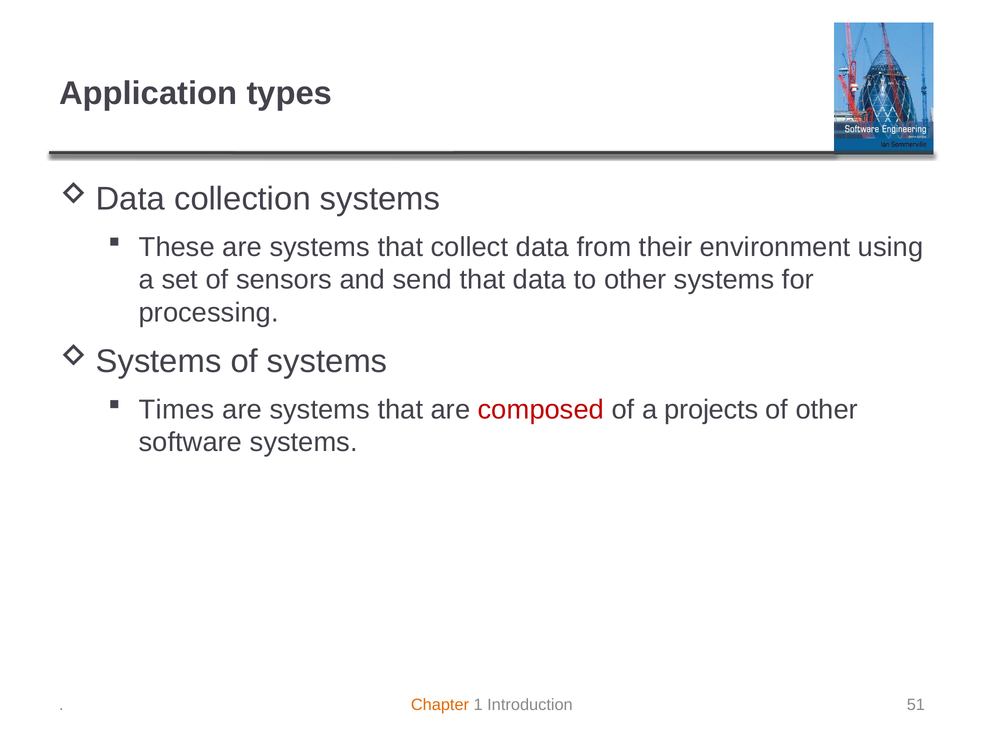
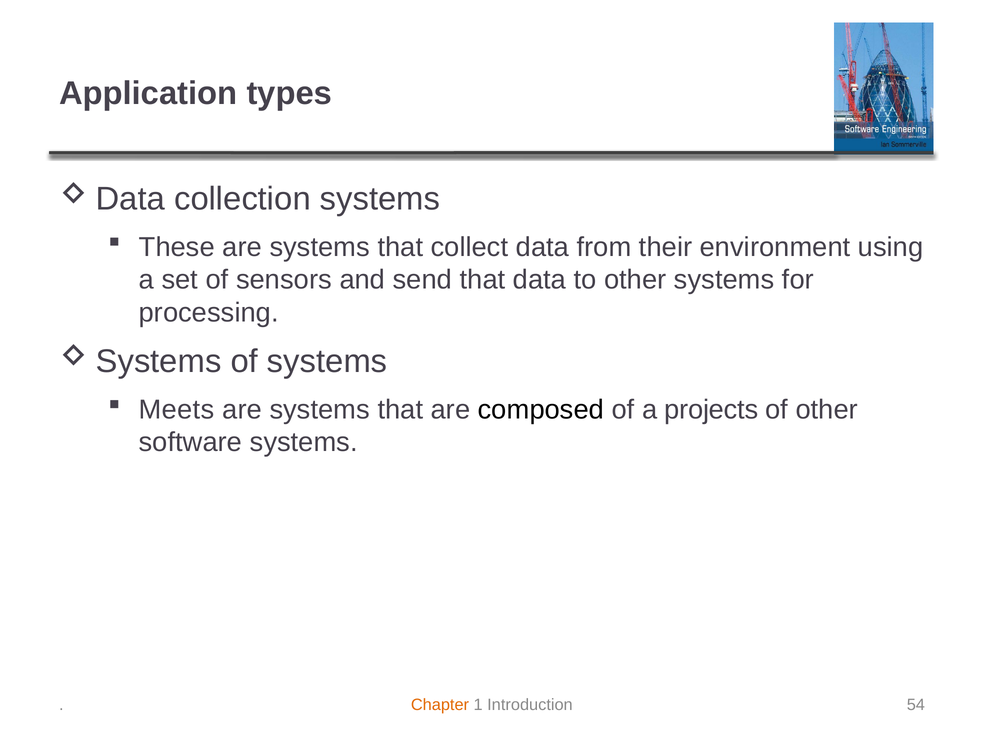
Times: Times -> Meets
composed colour: red -> black
51: 51 -> 54
